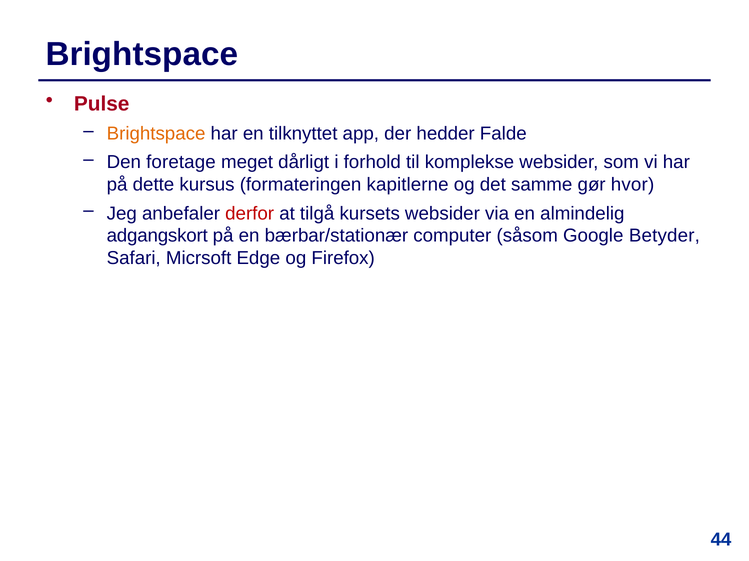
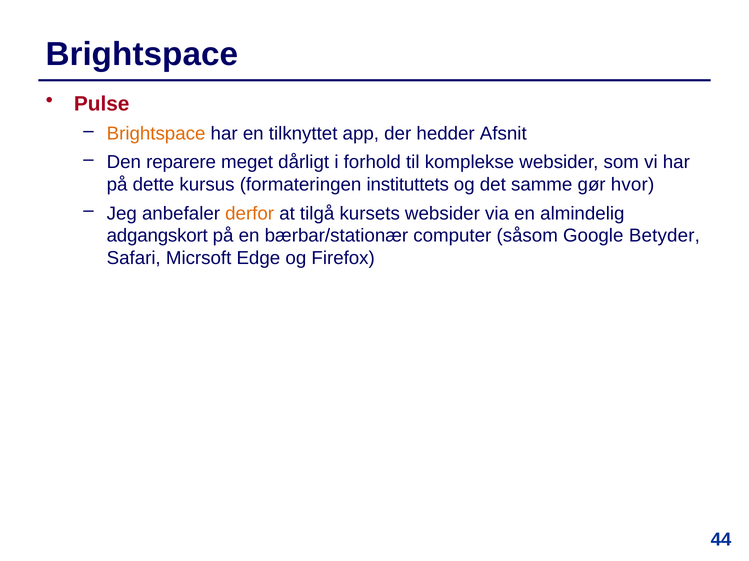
Falde: Falde -> Afsnit
foretage: foretage -> reparere
kapitlerne: kapitlerne -> instituttets
derfor colour: red -> orange
